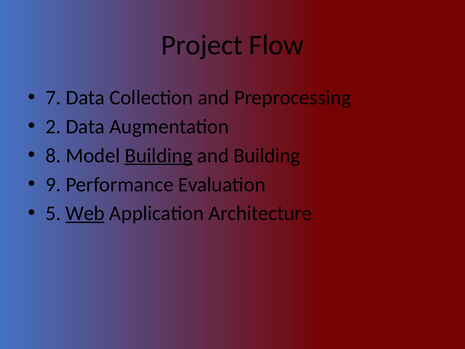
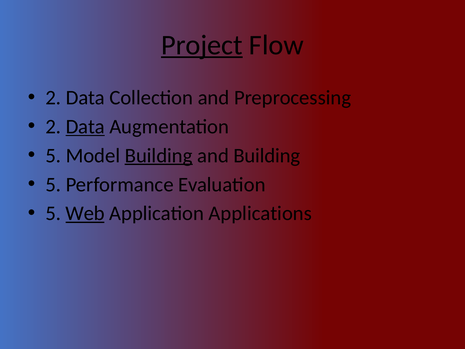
Project underline: none -> present
7 at (53, 98): 7 -> 2
Data at (85, 126) underline: none -> present
8 at (53, 155): 8 -> 5
9 at (53, 184): 9 -> 5
Architecture: Architecture -> Applications
